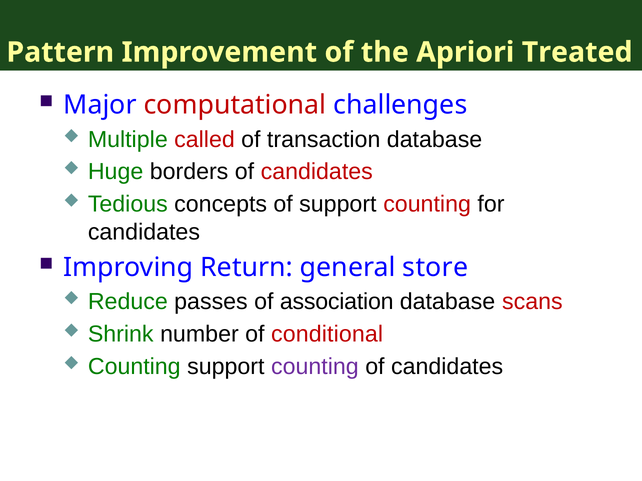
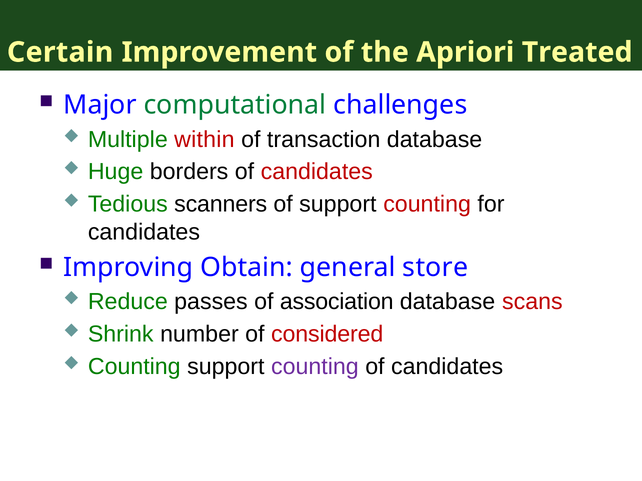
Pattern: Pattern -> Certain
computational colour: red -> green
called: called -> within
concepts: concepts -> scanners
Return: Return -> Obtain
conditional: conditional -> considered
